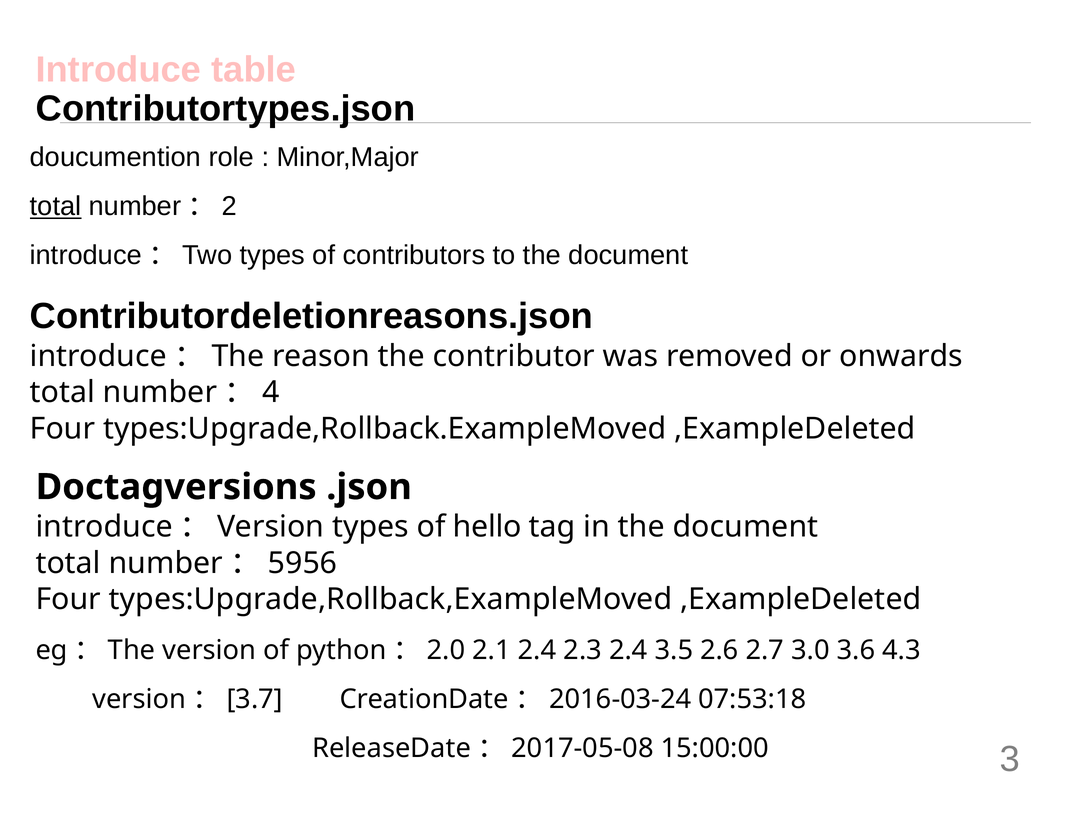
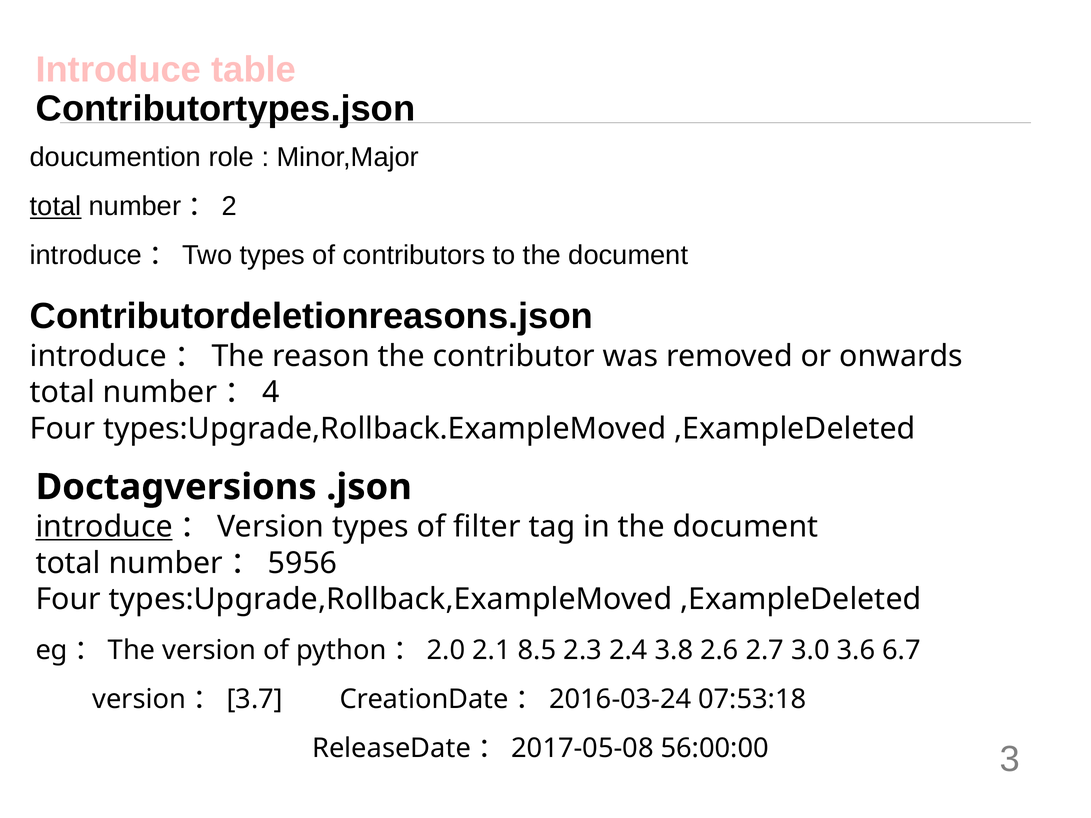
introduce at (104, 527) underline: none -> present
hello: hello -> filter
2.1 2.4: 2.4 -> 8.5
3.5: 3.5 -> 3.8
4.3: 4.3 -> 6.7
15:00:00: 15:00:00 -> 56:00:00
